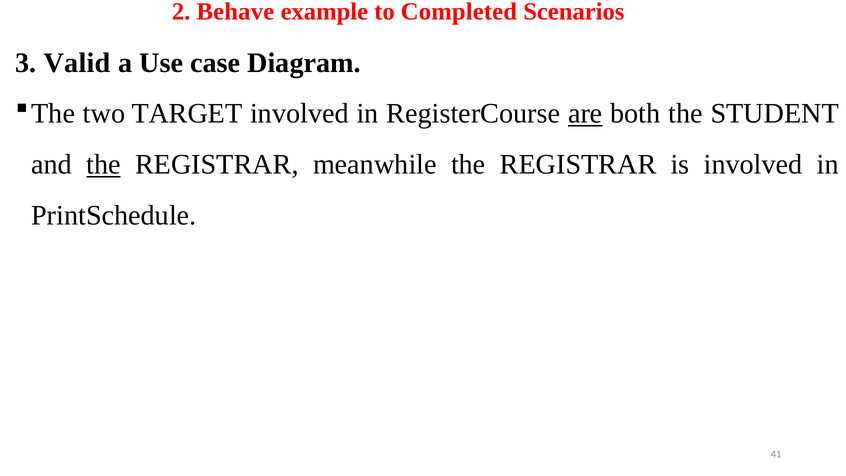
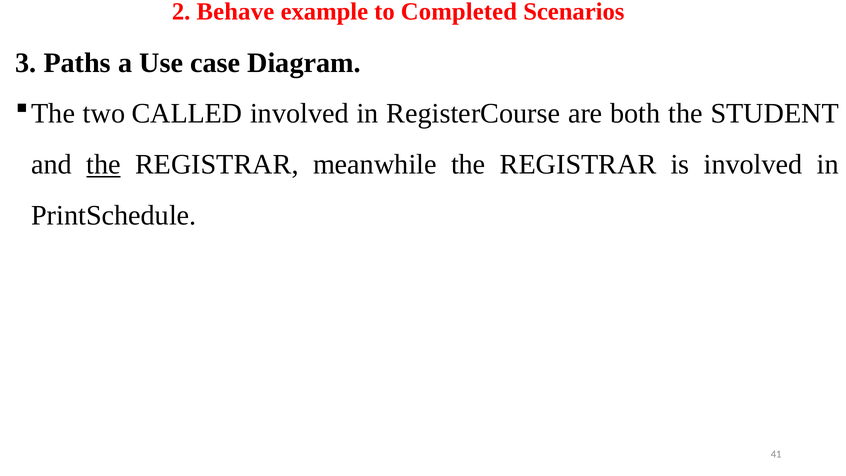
Valid: Valid -> Paths
TARGET: TARGET -> CALLED
are underline: present -> none
